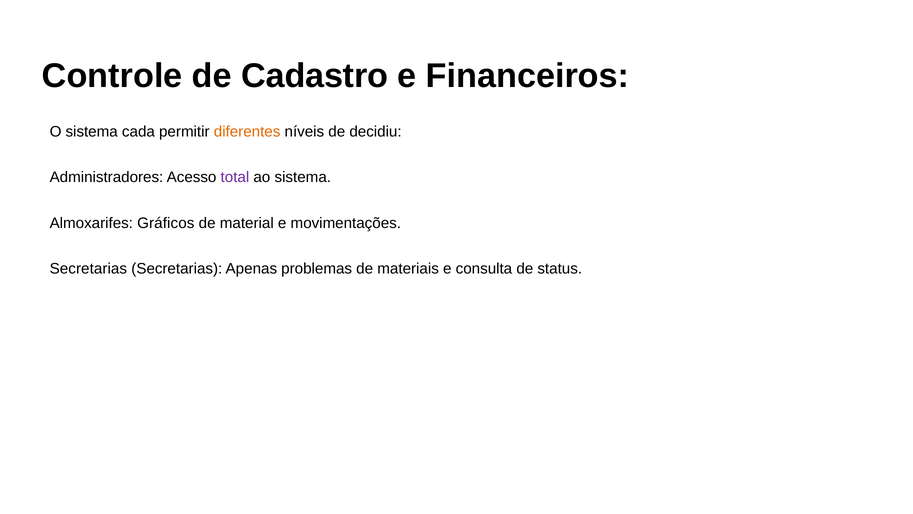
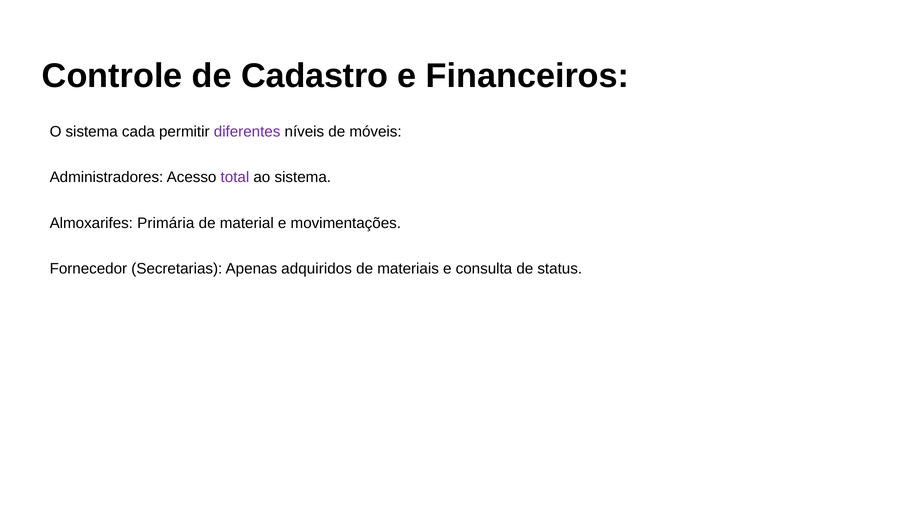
diferentes colour: orange -> purple
decidiu: decidiu -> móveis
Gráficos: Gráficos -> Primária
Secretarias at (88, 269): Secretarias -> Fornecedor
problemas: problemas -> adquiridos
